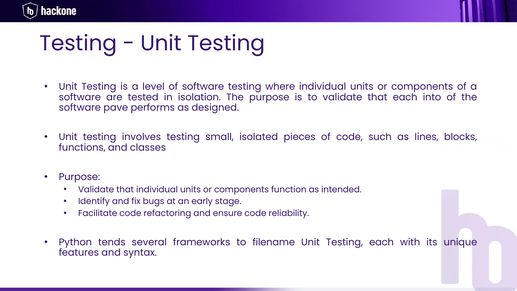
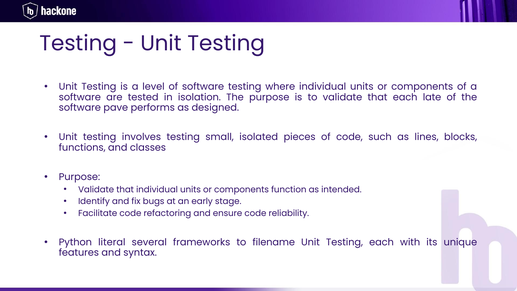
into: into -> late
tends: tends -> literal
